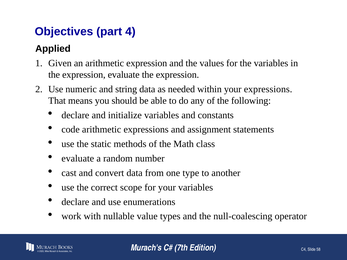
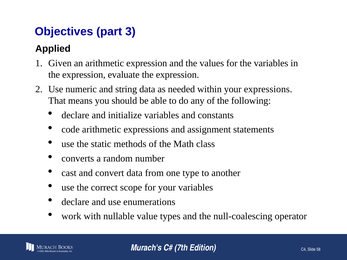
4: 4 -> 3
evaluate at (78, 159): evaluate -> converts
